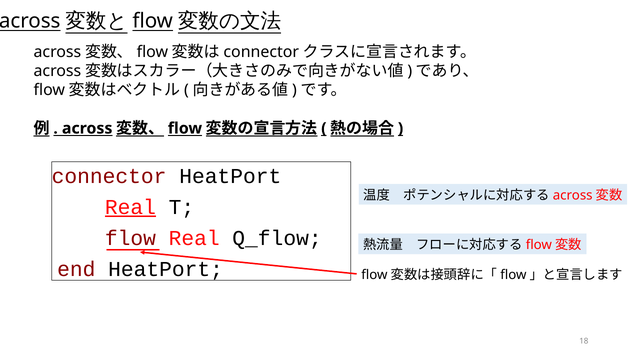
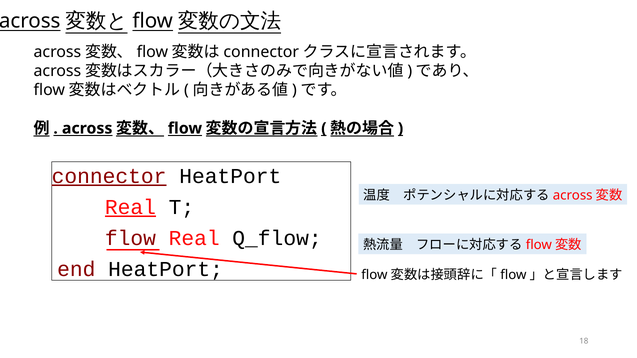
connector at (109, 176) underline: none -> present
